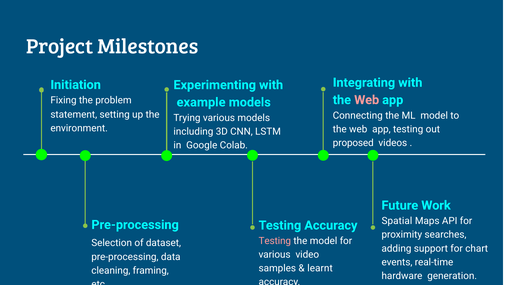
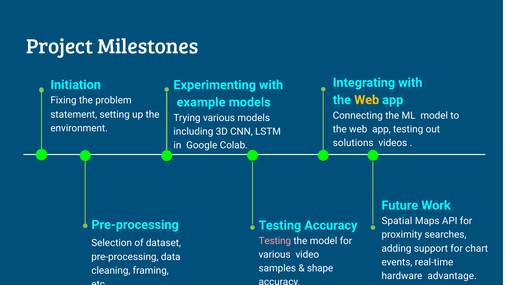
Web at (367, 100) colour: pink -> yellow
proposed: proposed -> solutions
learnt: learnt -> shape
generation: generation -> advantage
